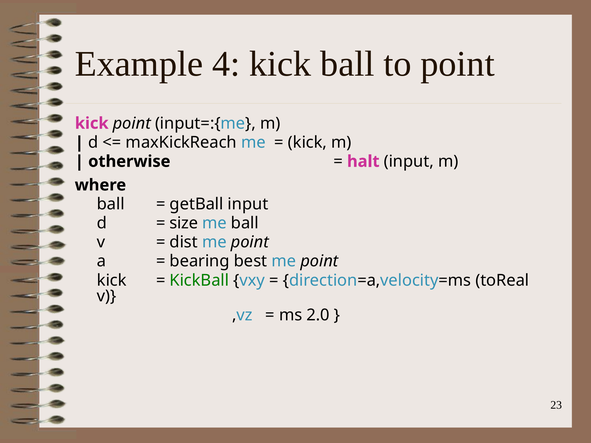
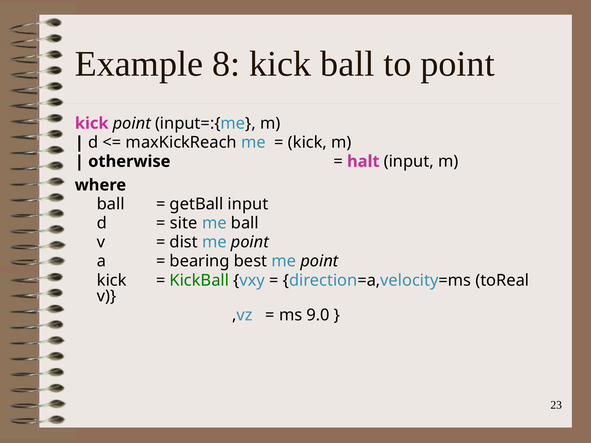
4: 4 -> 8
size: size -> site
2.0: 2.0 -> 9.0
